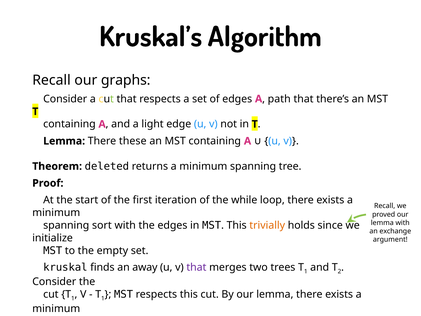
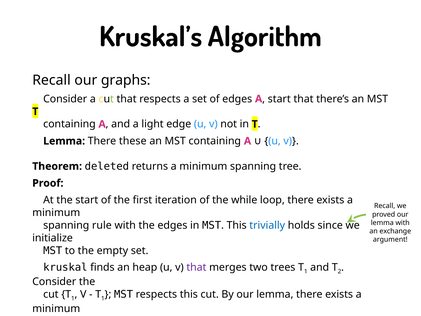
path at (279, 99): path -> start
sort: sort -> rule
trivially colour: orange -> blue
away: away -> heap
